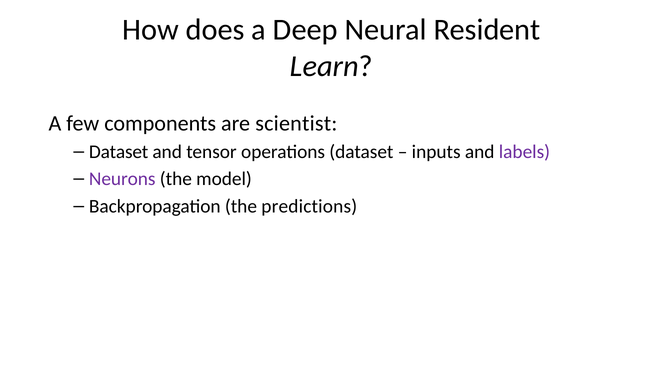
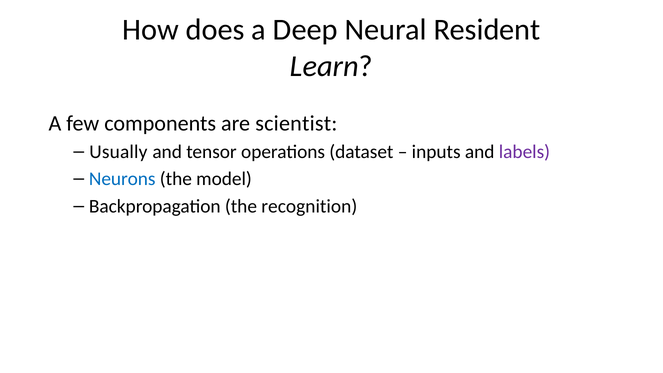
Dataset at (119, 152): Dataset -> Usually
Neurons colour: purple -> blue
predictions: predictions -> recognition
